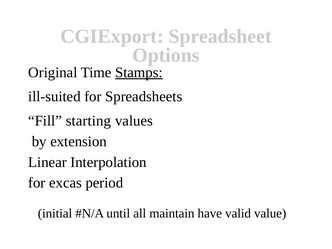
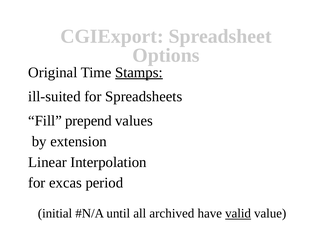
starting: starting -> prepend
maintain: maintain -> archived
valid underline: none -> present
